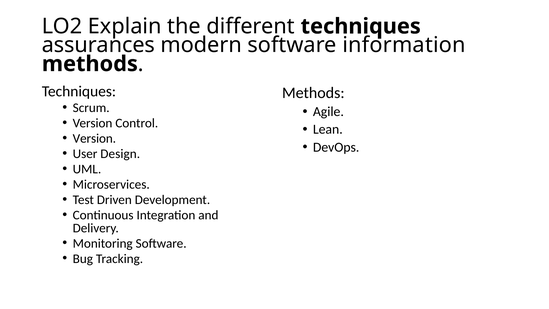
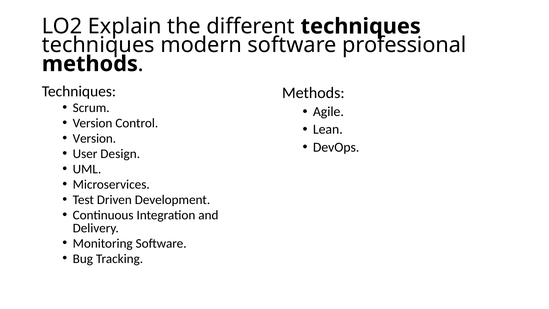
assurances at (98, 45): assurances -> techniques
information: information -> professional
